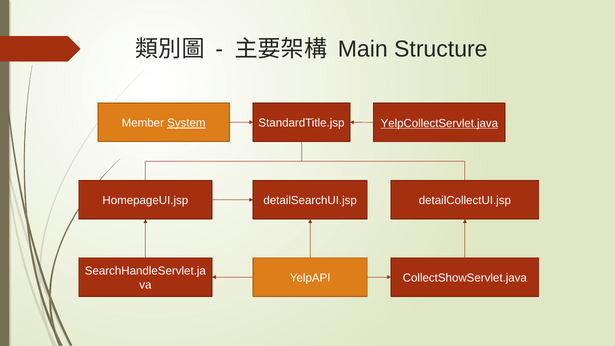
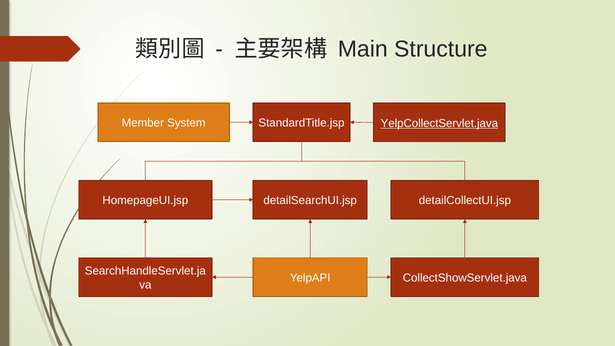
System underline: present -> none
